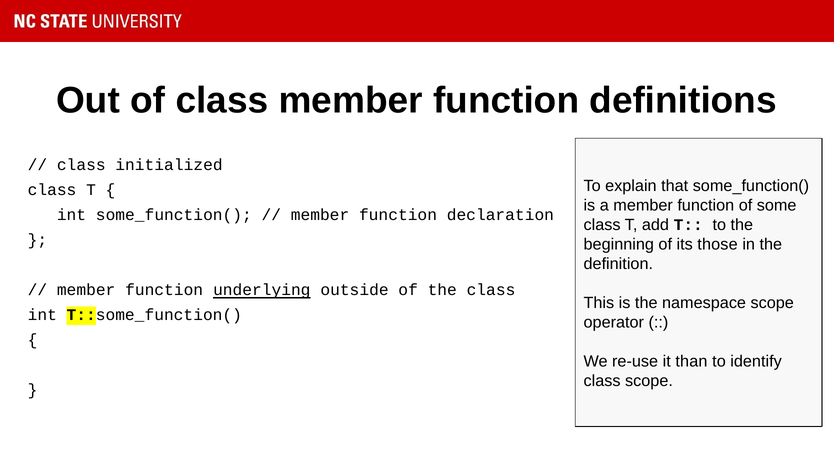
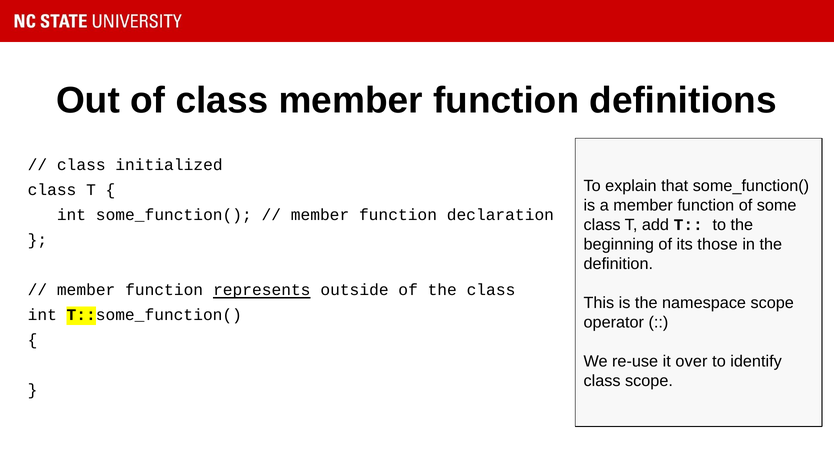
underlying: underlying -> represents
than: than -> over
